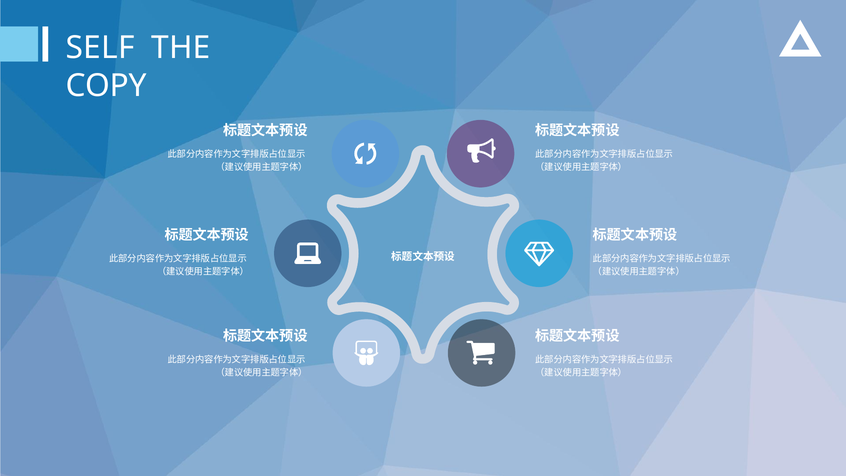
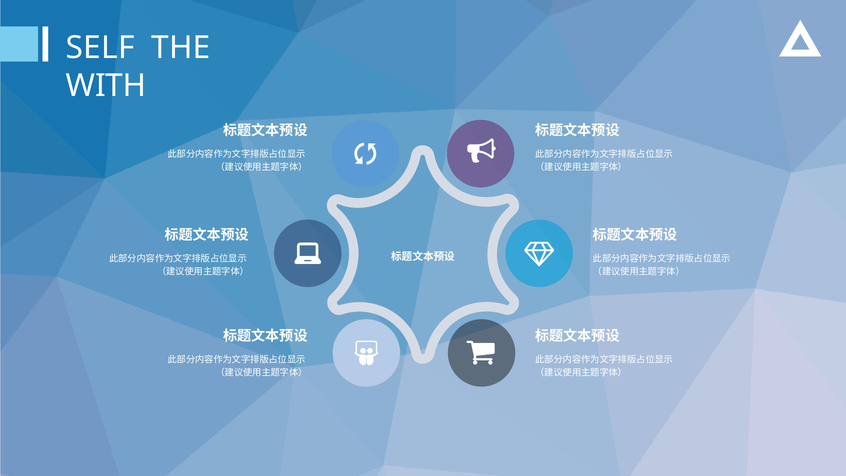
COPY: COPY -> WITH
